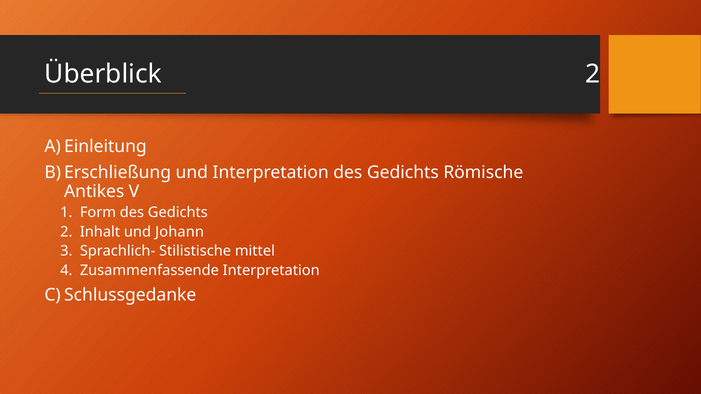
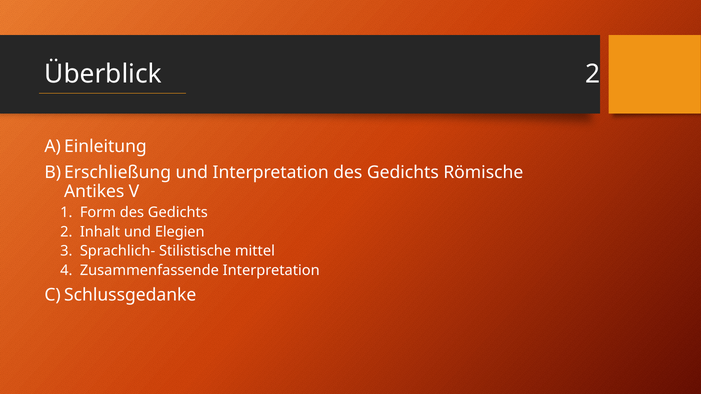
Johann: Johann -> Elegien
